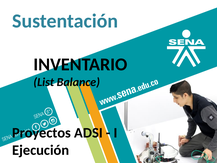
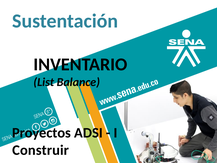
Ejecución: Ejecución -> Construir
